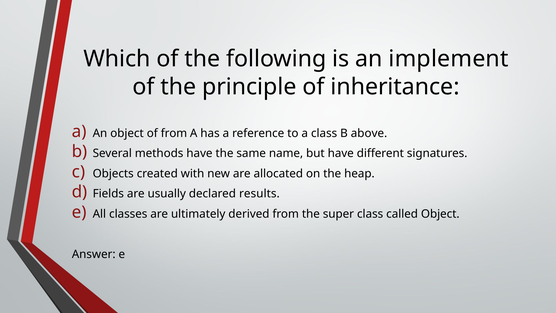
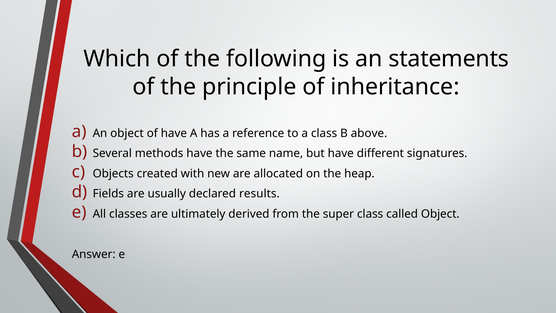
implement: implement -> statements
of from: from -> have
